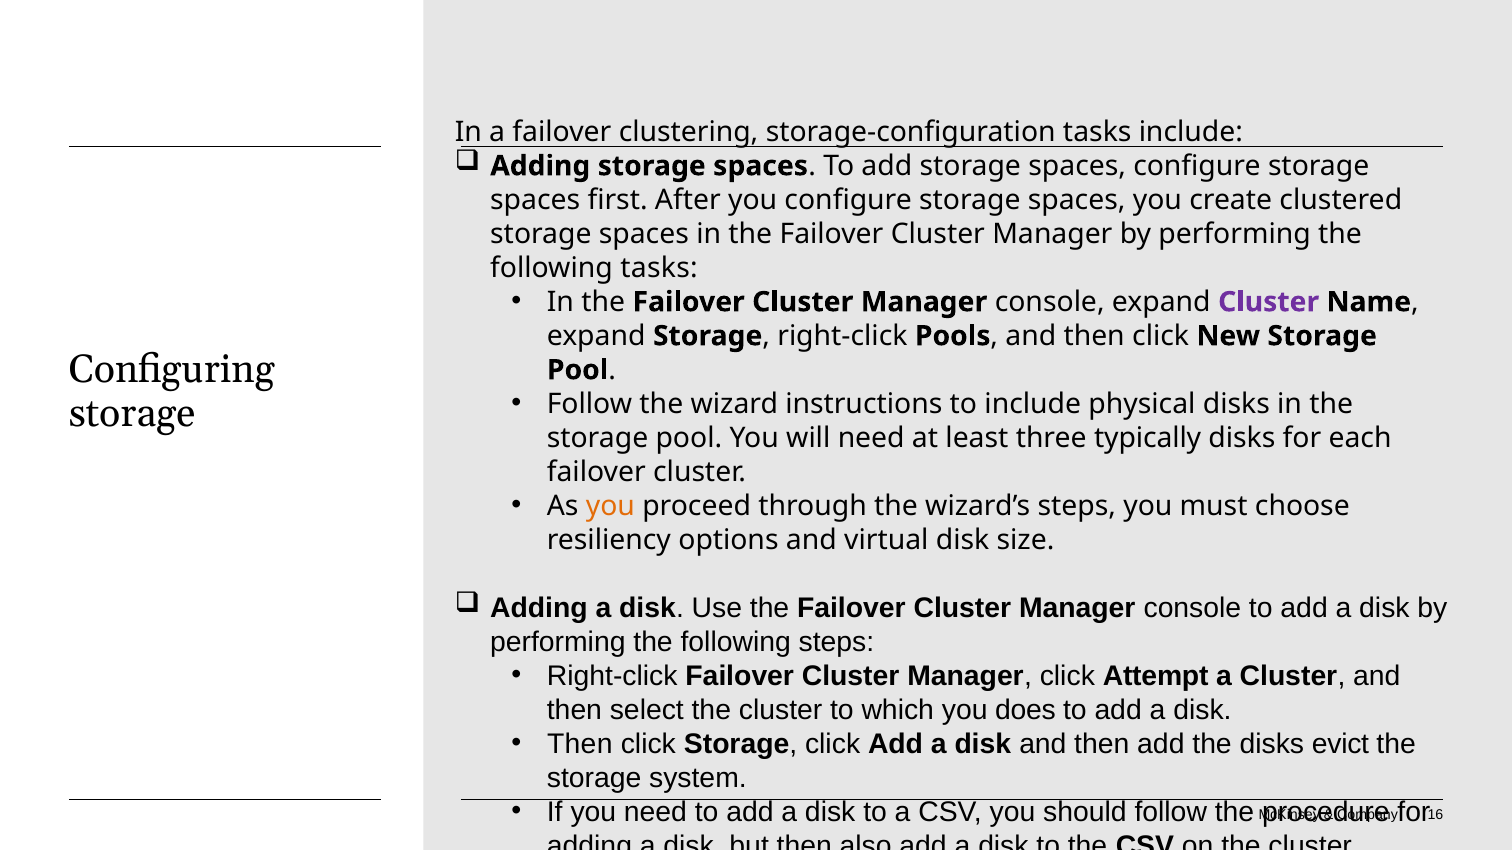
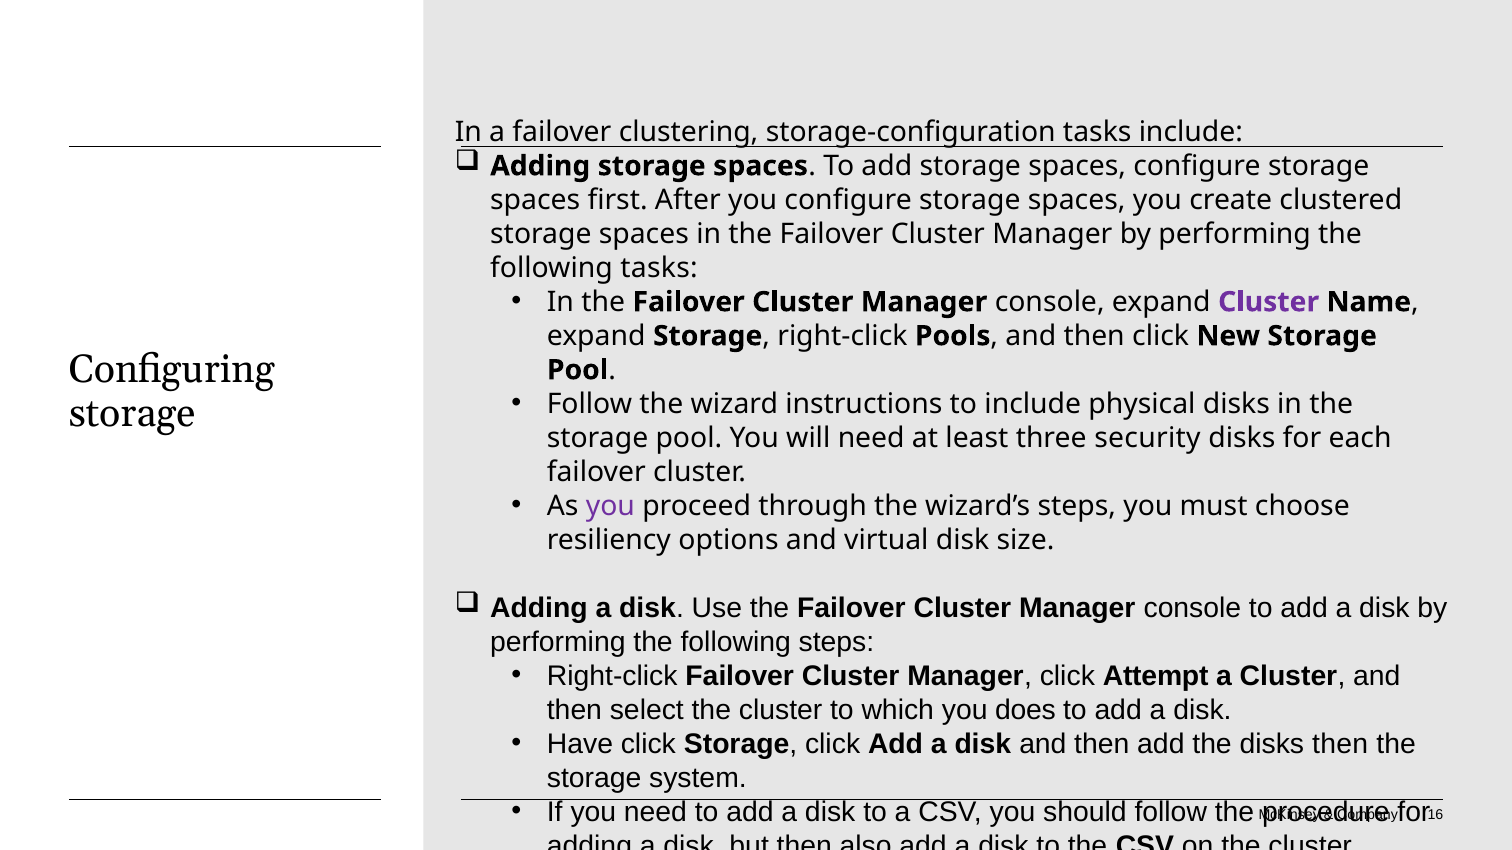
typically: typically -> security
you at (610, 506) colour: orange -> purple
Then at (580, 744): Then -> Have
disks evict: evict -> then
